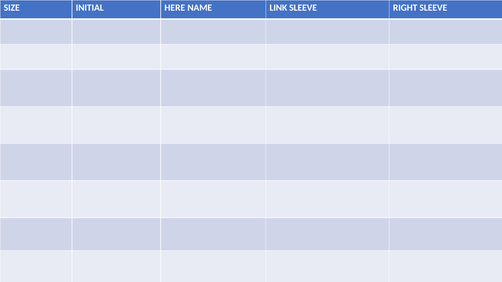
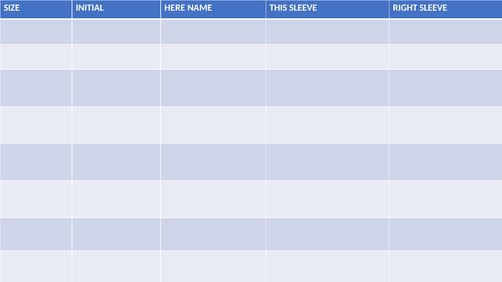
LINK: LINK -> THIS
